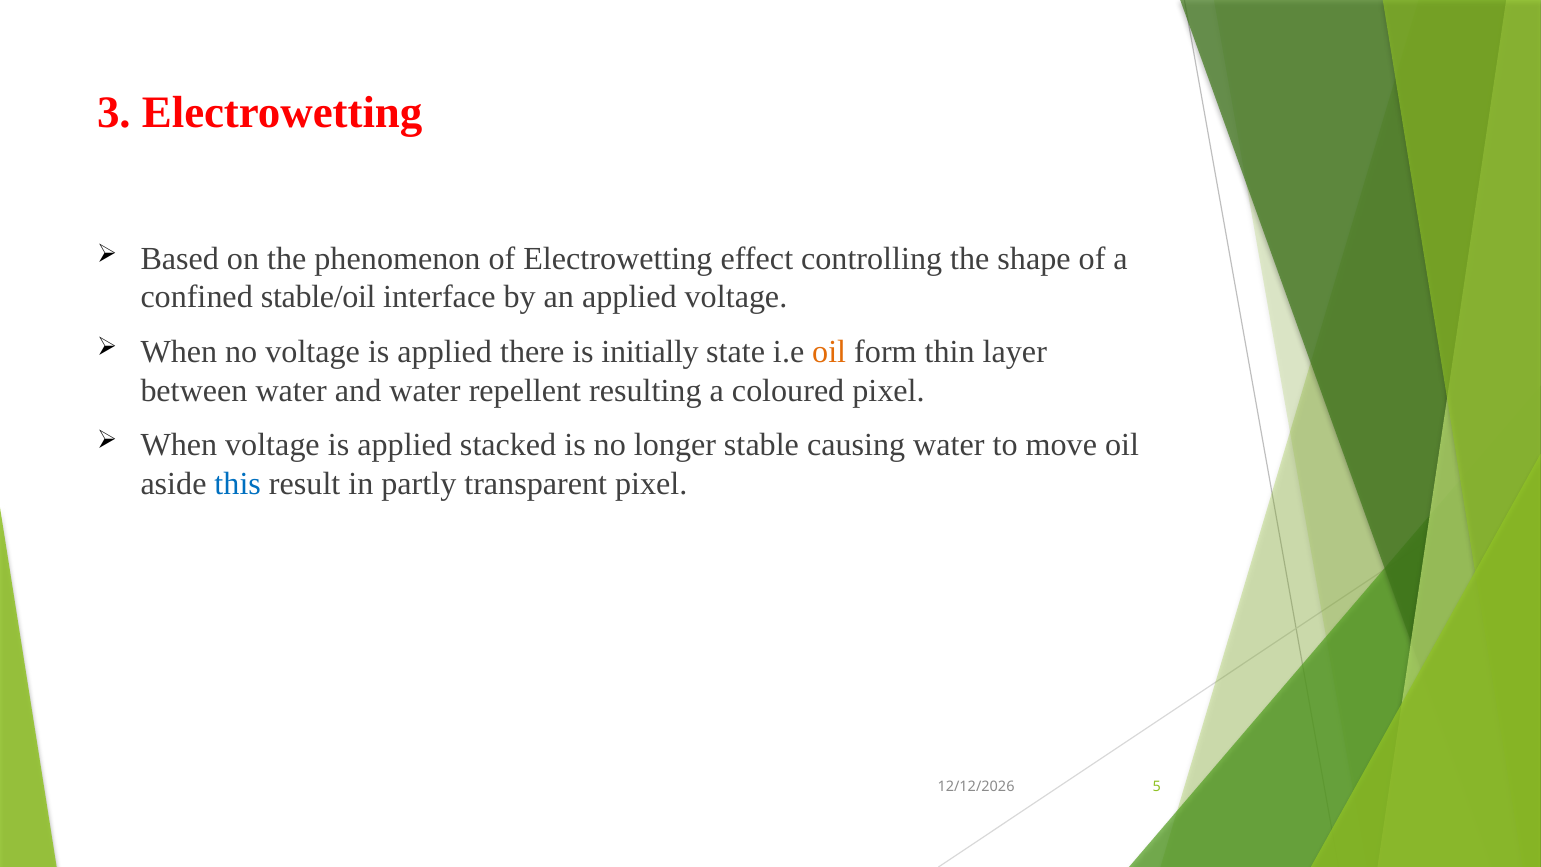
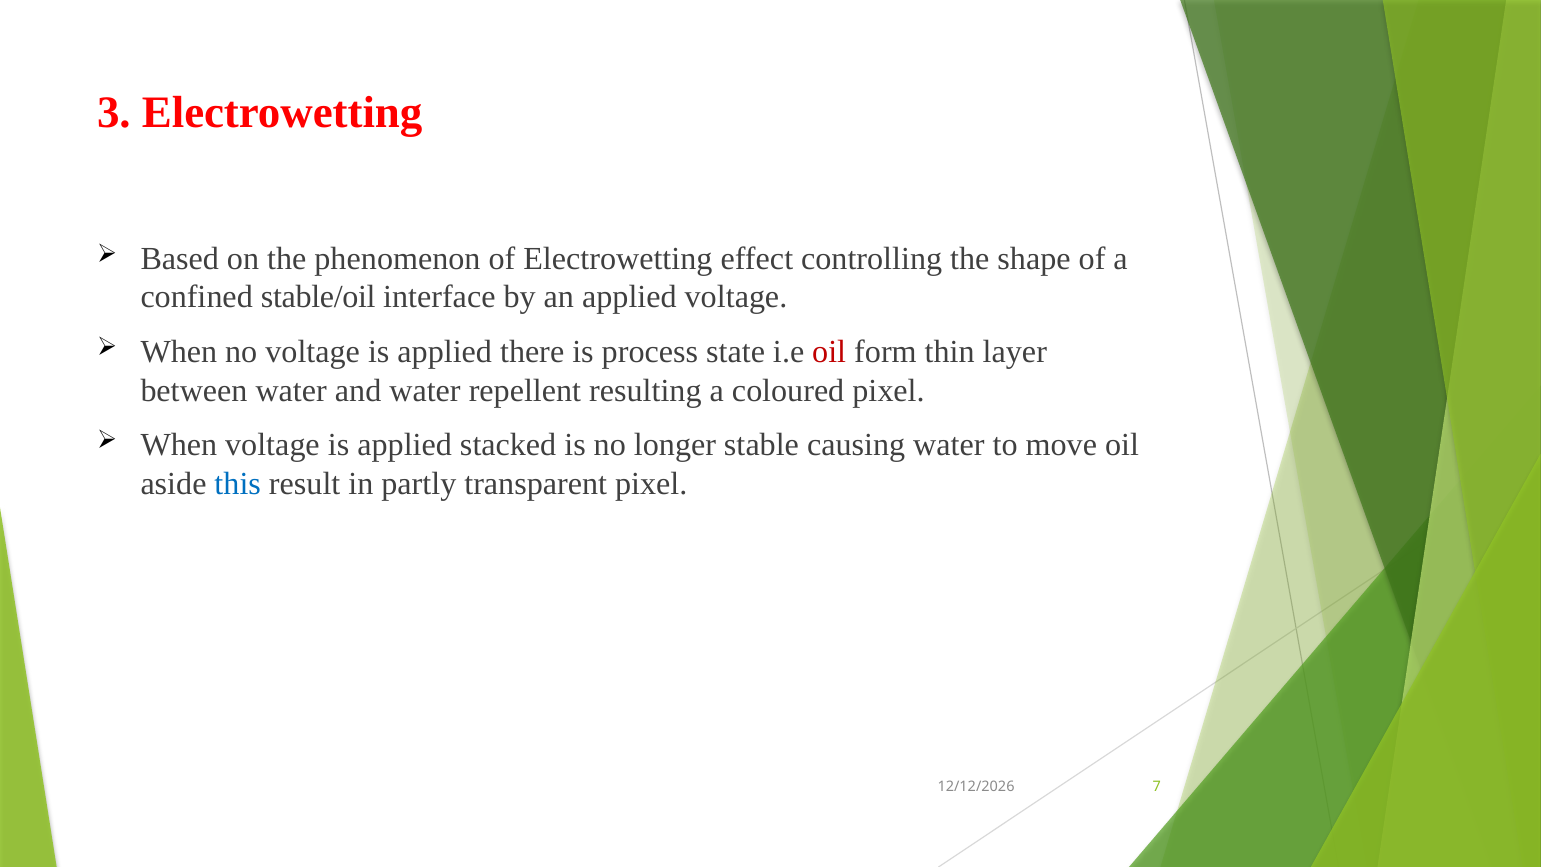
initially: initially -> process
oil at (829, 352) colour: orange -> red
5: 5 -> 7
